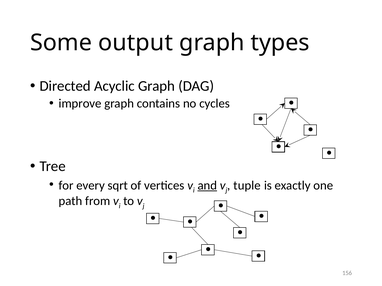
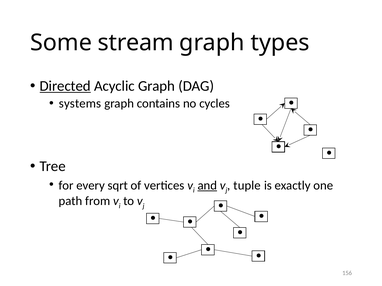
output: output -> stream
Directed underline: none -> present
improve: improve -> systems
